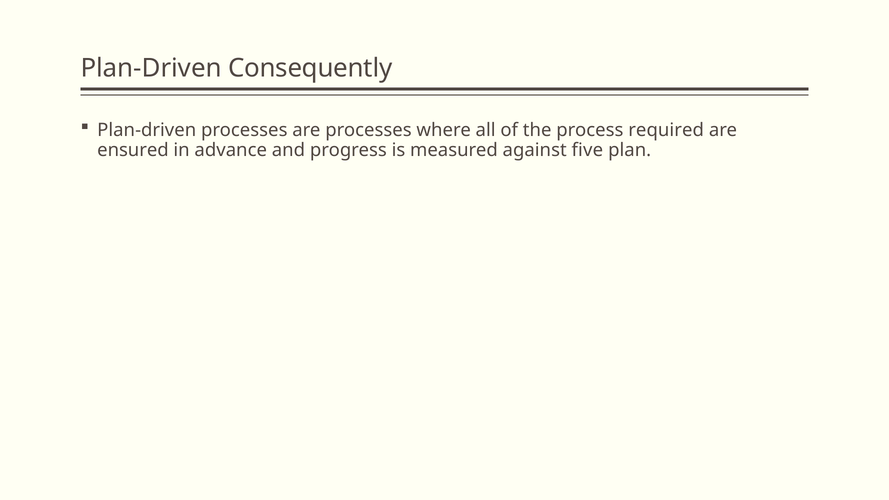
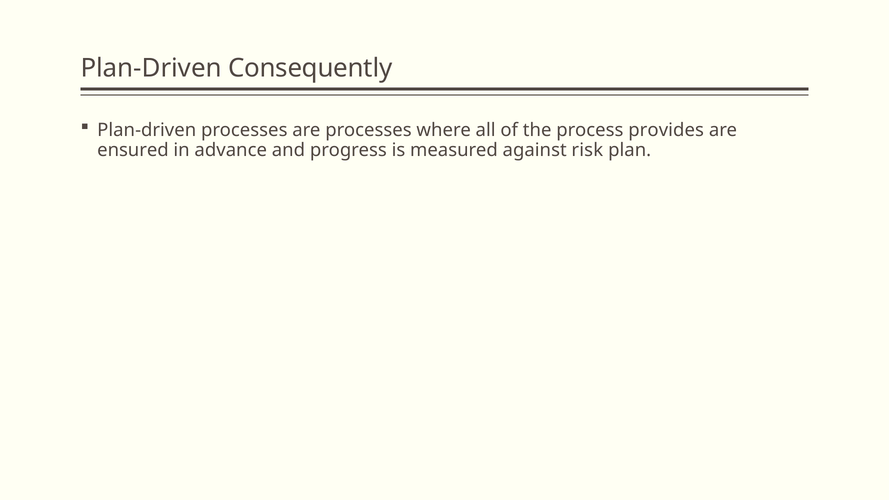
required: required -> provides
five: five -> risk
